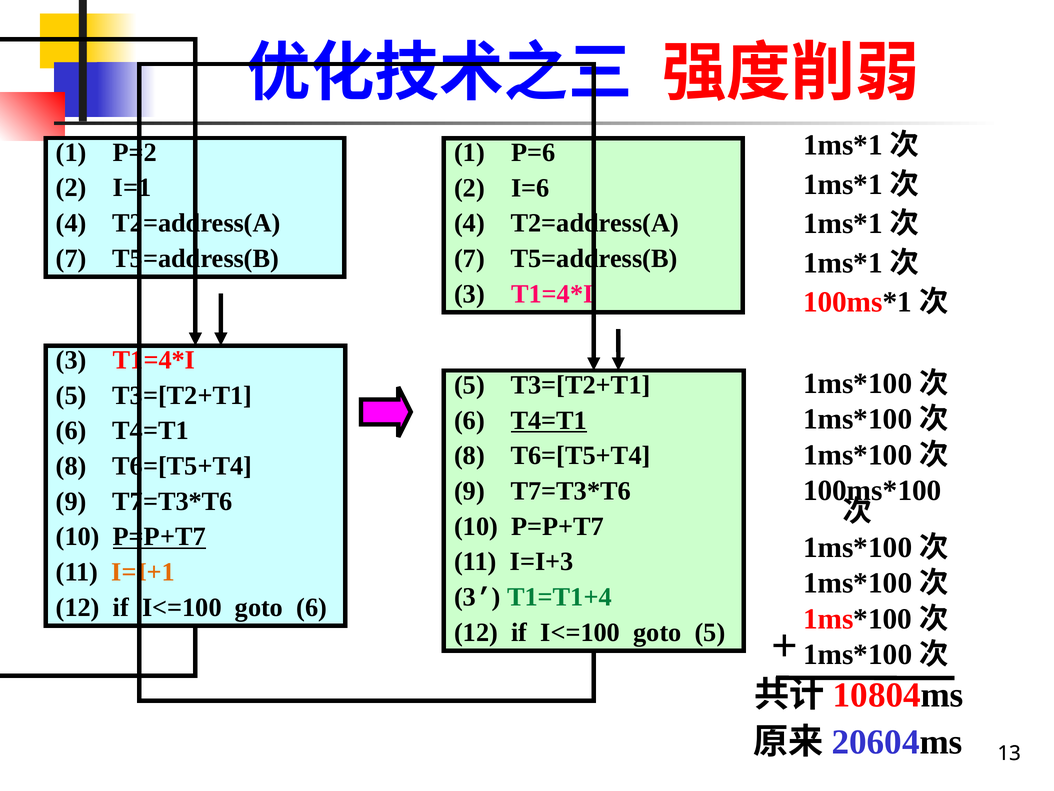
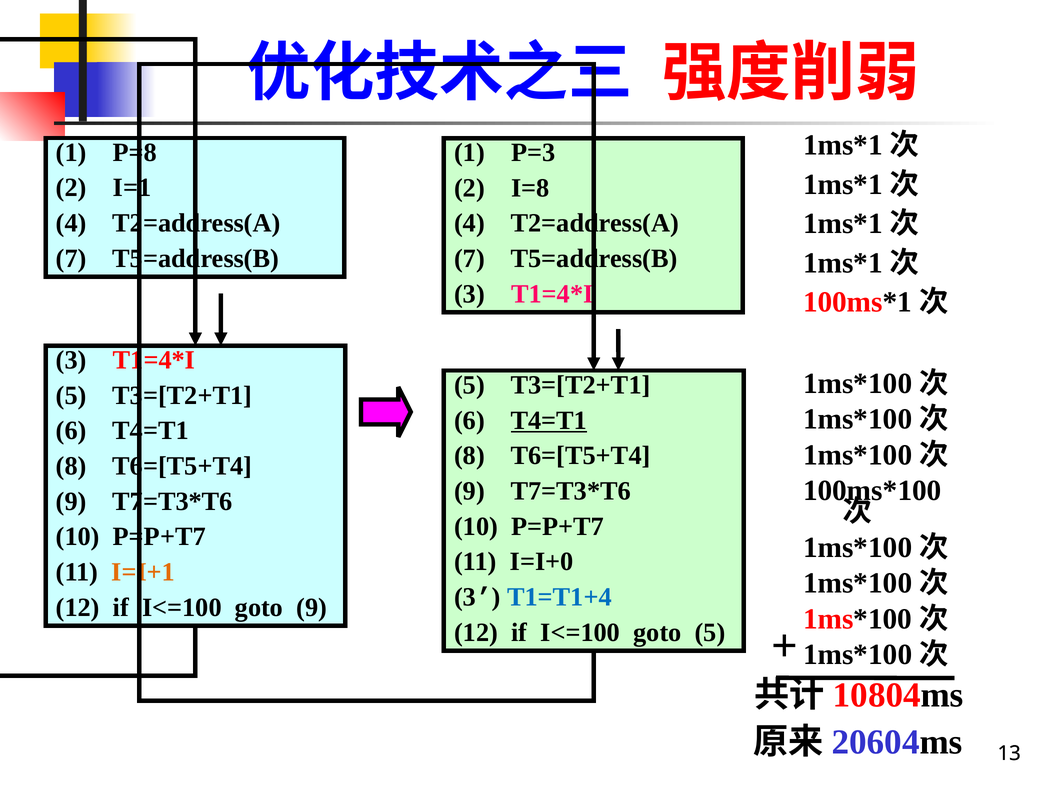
P=2: P=2 -> P=8
P=6: P=6 -> P=3
I=6: I=6 -> I=8
P=P+T7 at (159, 536) underline: present -> none
I=I+3: I=I+3 -> I=I+0
T1=T1+4 colour: green -> blue
goto 6: 6 -> 9
